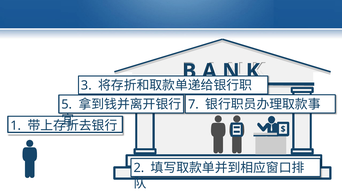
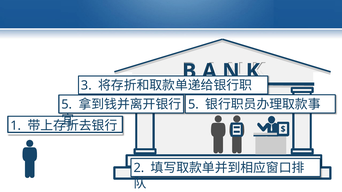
7 at (193, 105): 7 -> 5
